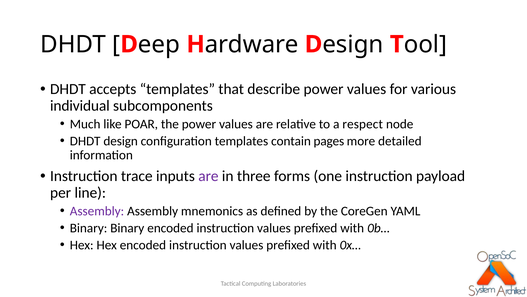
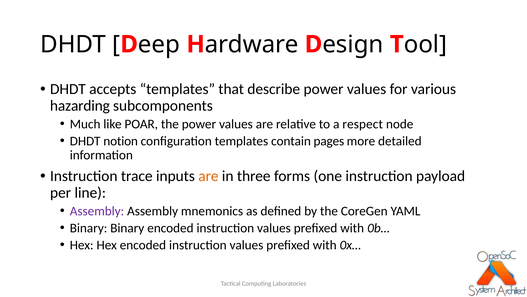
individual: individual -> hazarding
design: design -> notion
are at (208, 176) colour: purple -> orange
